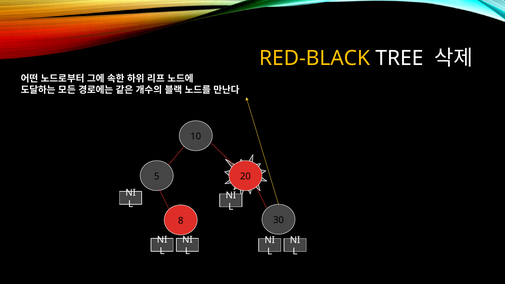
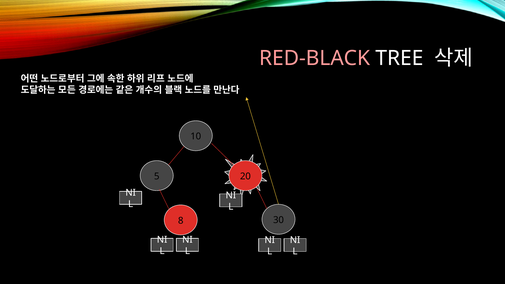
RED-BLACK colour: yellow -> pink
